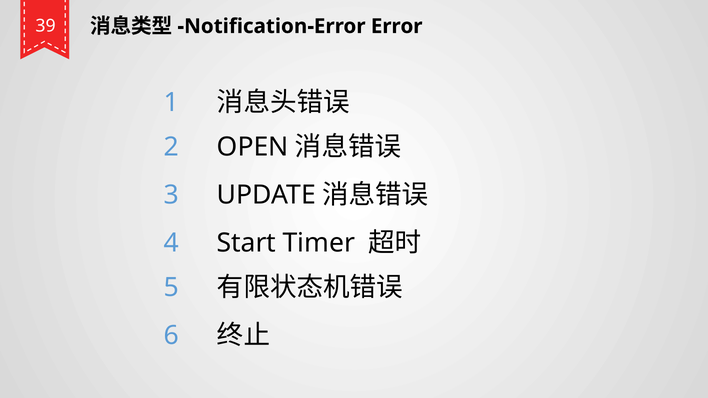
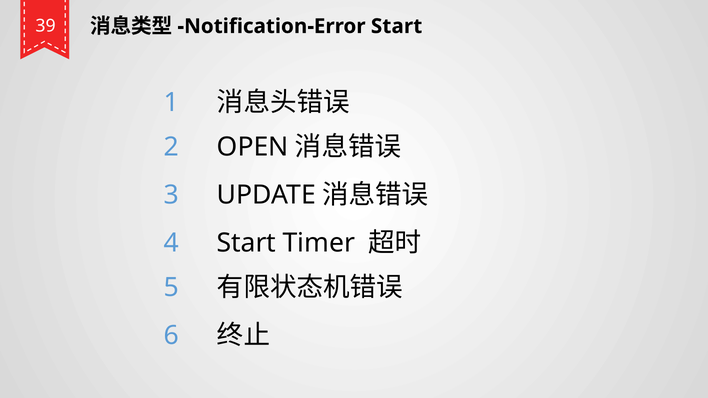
Error at (397, 26): Error -> Start
